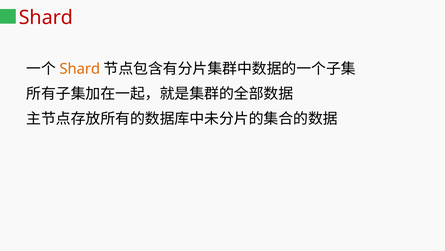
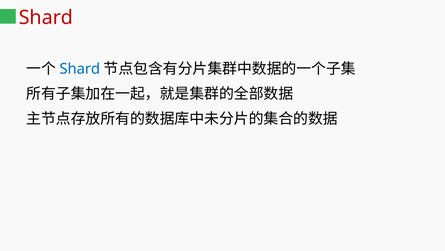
Shard at (80, 69) colour: orange -> blue
